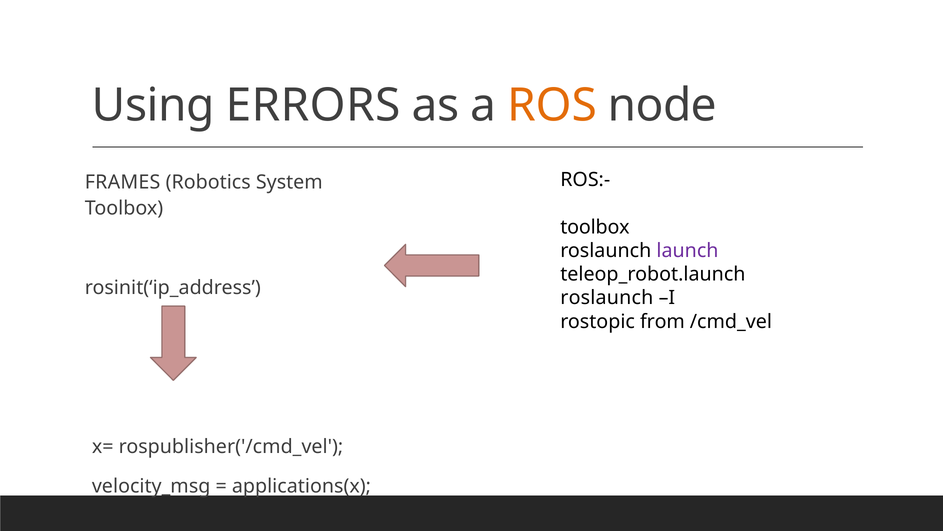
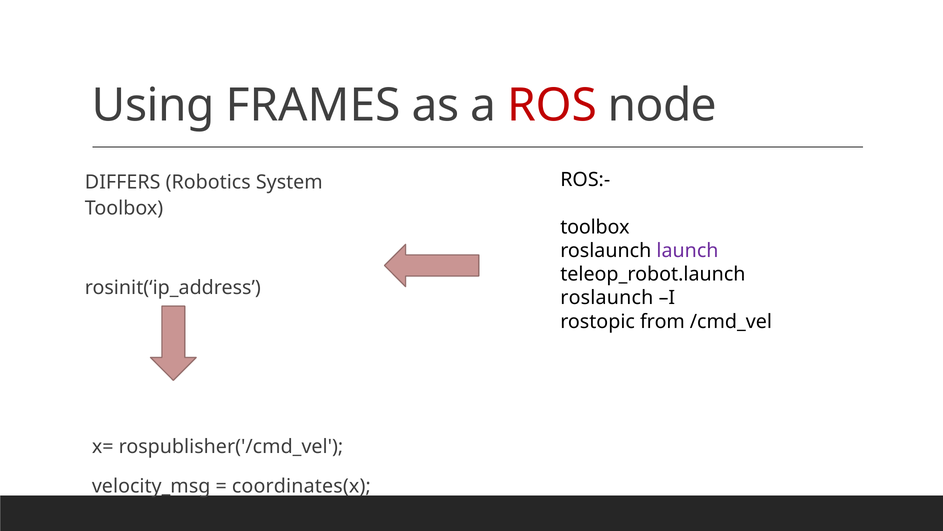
ERRORS: ERRORS -> FRAMES
ROS colour: orange -> red
FRAMES: FRAMES -> DIFFERS
applications(x: applications(x -> coordinates(x
